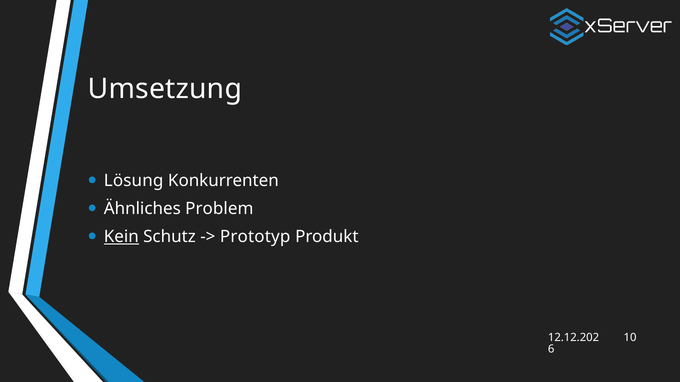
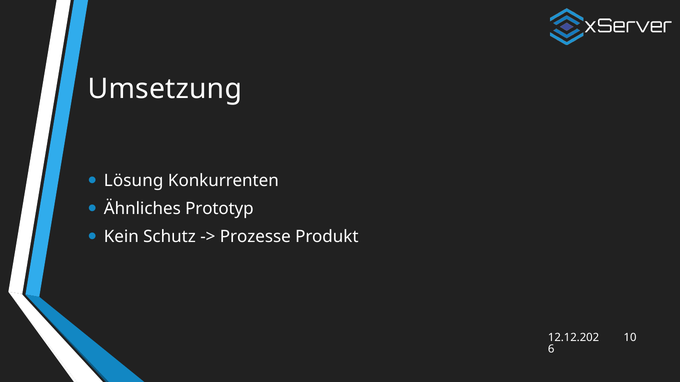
Problem: Problem -> Prototyp
Kein underline: present -> none
Prototyp: Prototyp -> Prozesse
